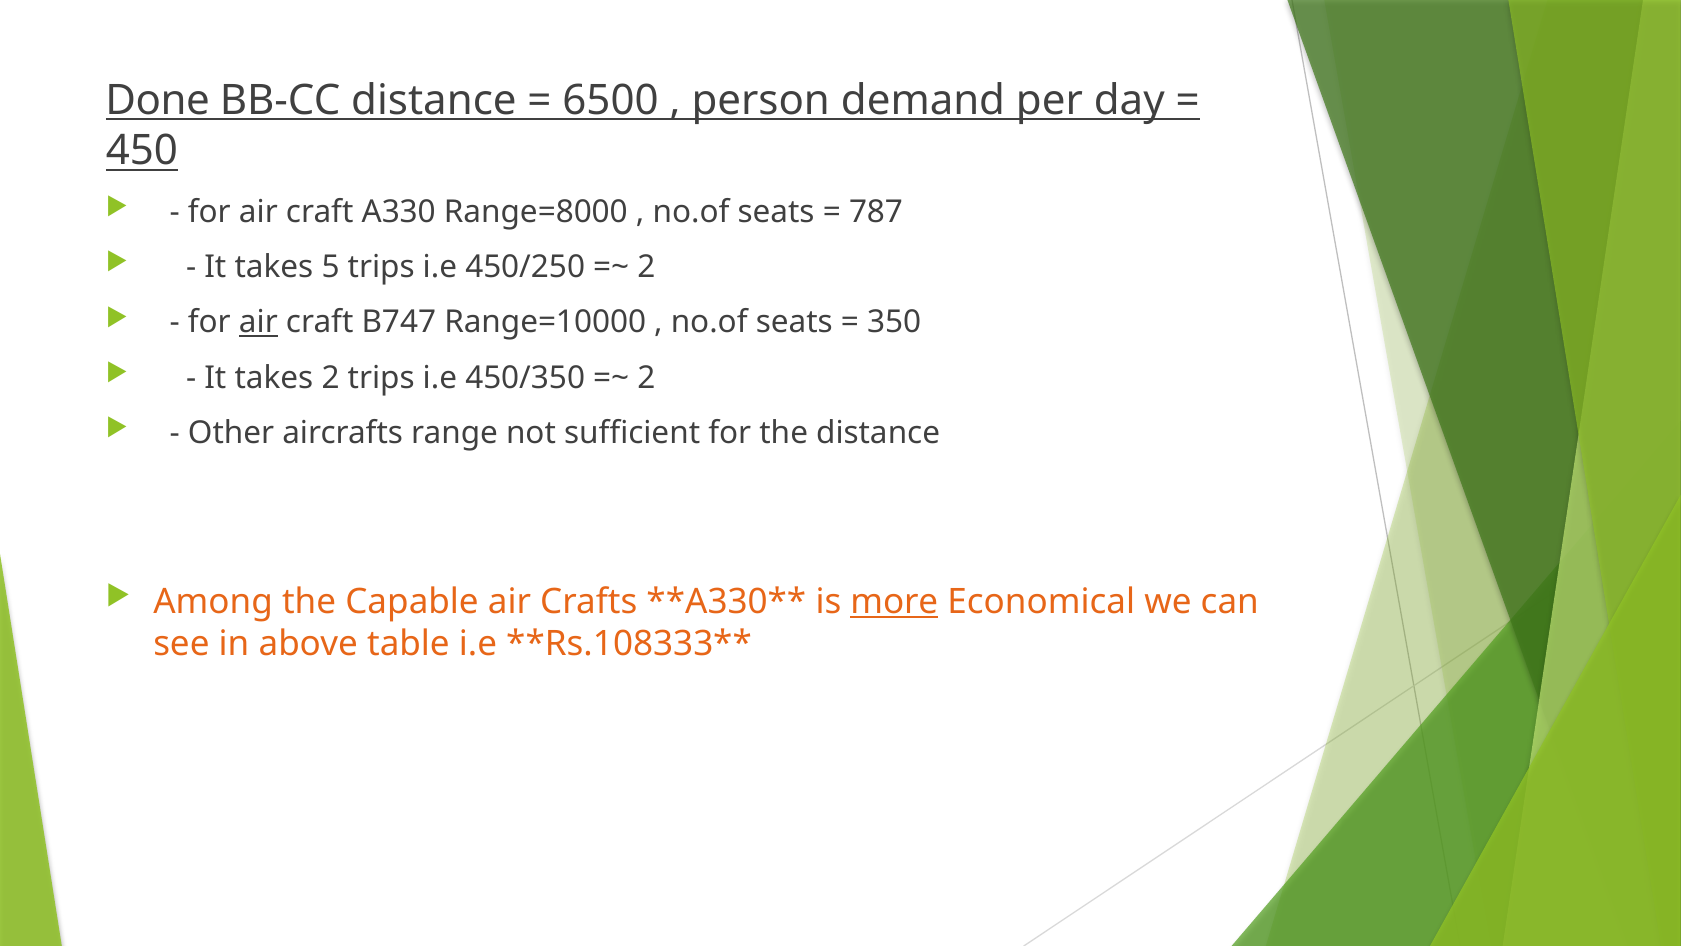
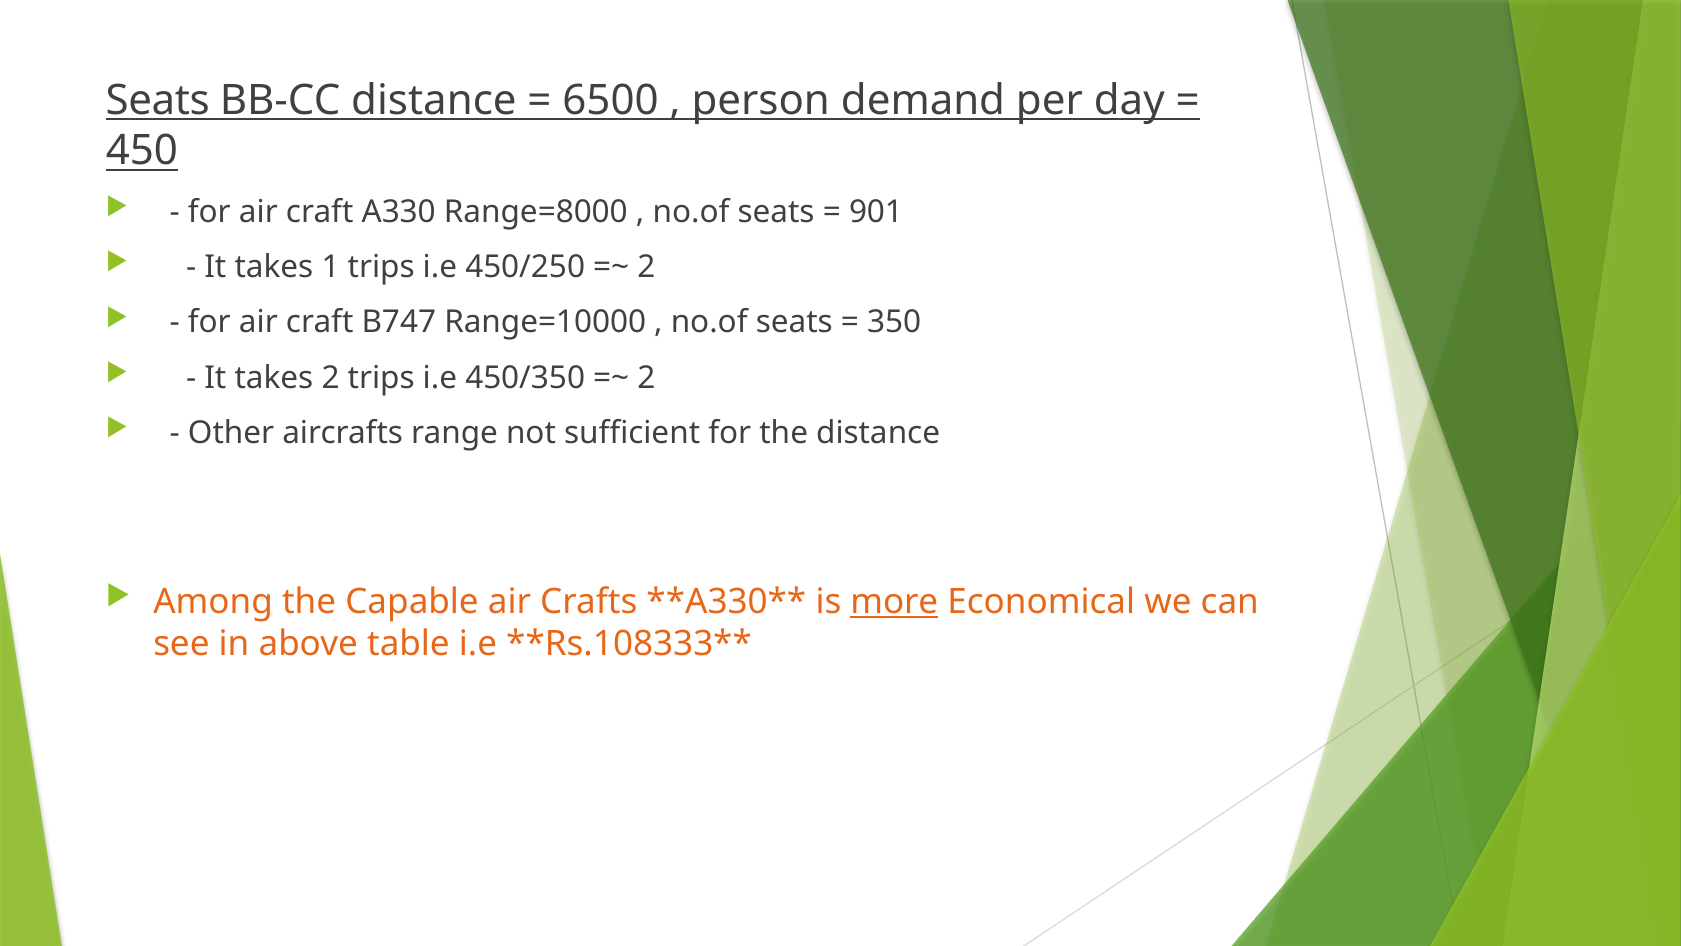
Done at (158, 100): Done -> Seats
787: 787 -> 901
5: 5 -> 1
air at (258, 322) underline: present -> none
